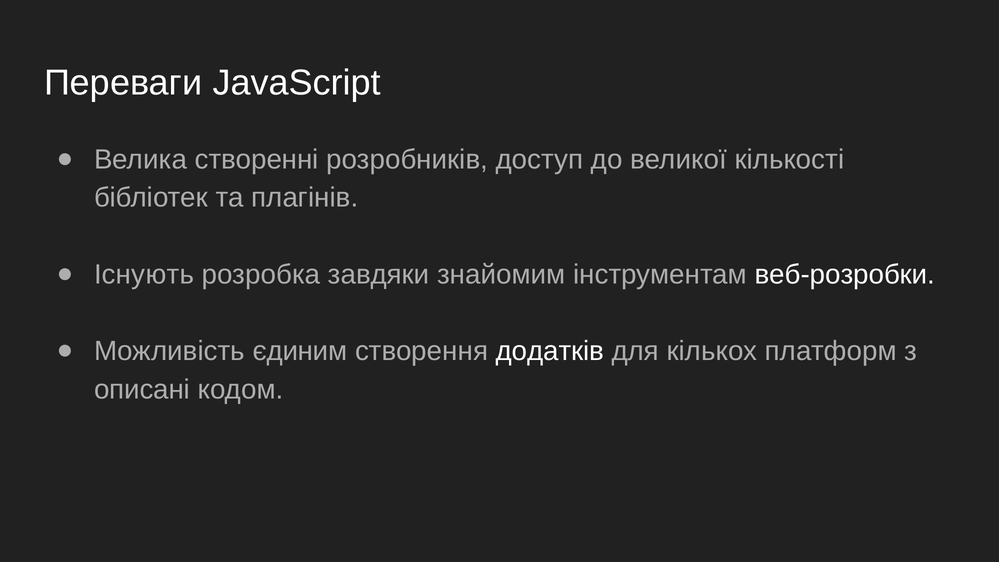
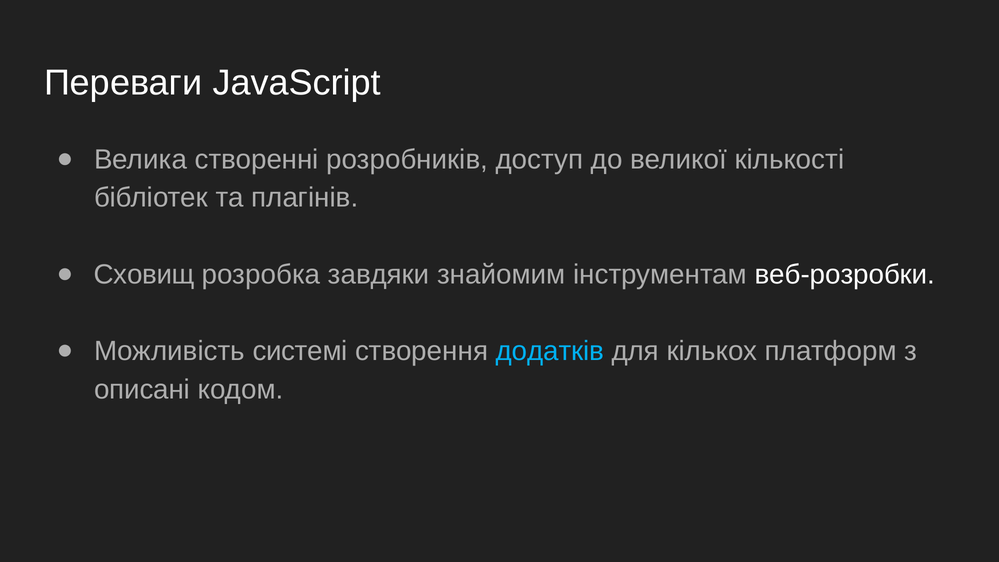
Існують: Існують -> Сховищ
єдиним: єдиним -> системі
додатків colour: white -> light blue
